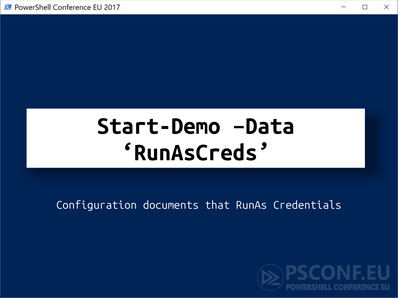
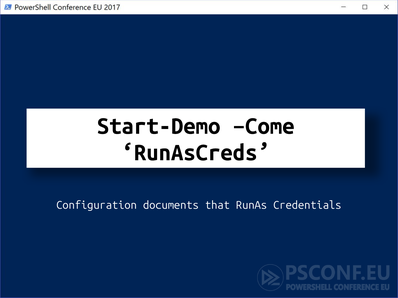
Data: Data -> Come
